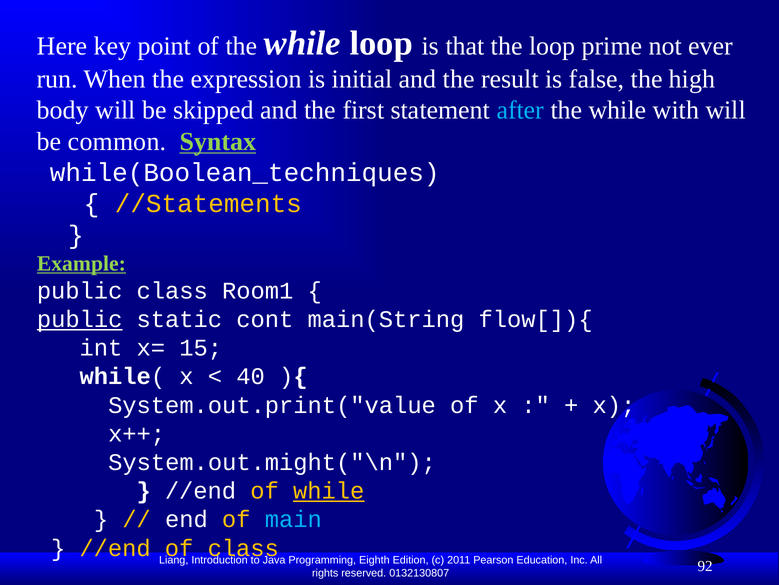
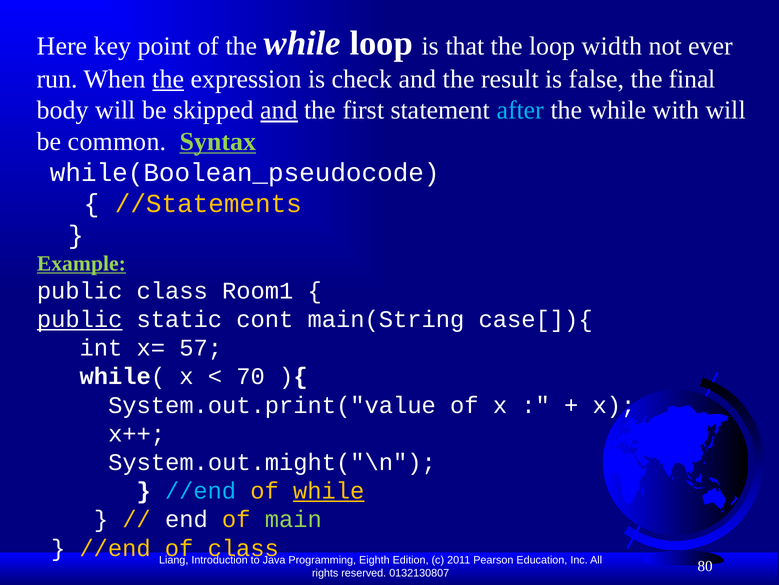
prime: prime -> width
the at (168, 79) underline: none -> present
initial: initial -> check
high: high -> final
and at (279, 110) underline: none -> present
while(Boolean_techniques: while(Boolean_techniques -> while(Boolean_pseudocode
flow[]){: flow[]){ -> case[]){
15: 15 -> 57
40: 40 -> 70
//end at (201, 490) colour: white -> light blue
main colour: light blue -> light green
92: 92 -> 80
